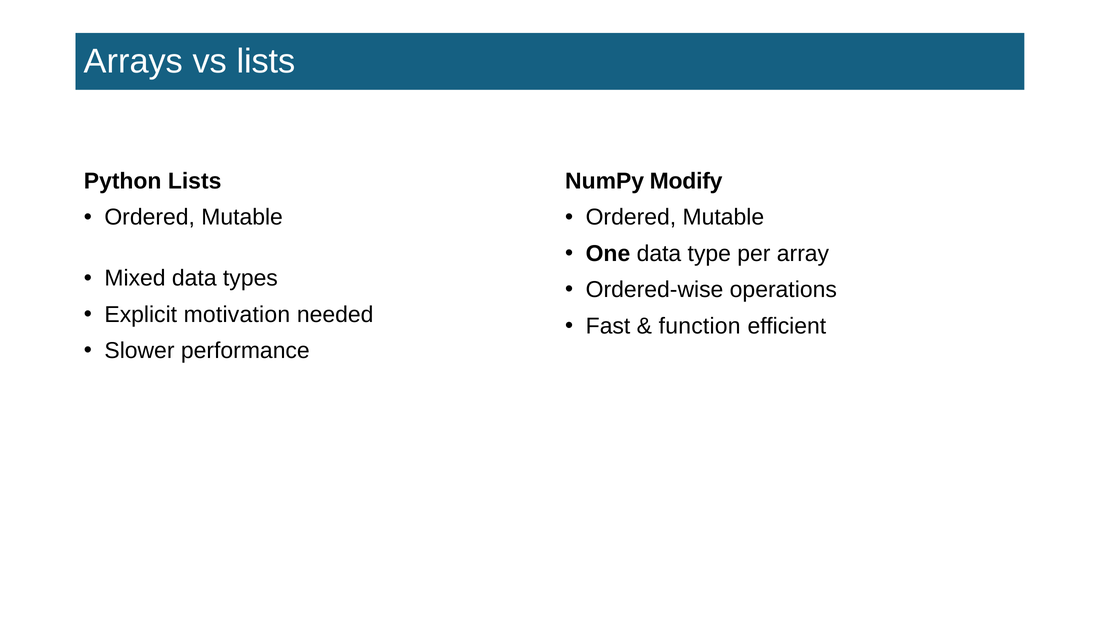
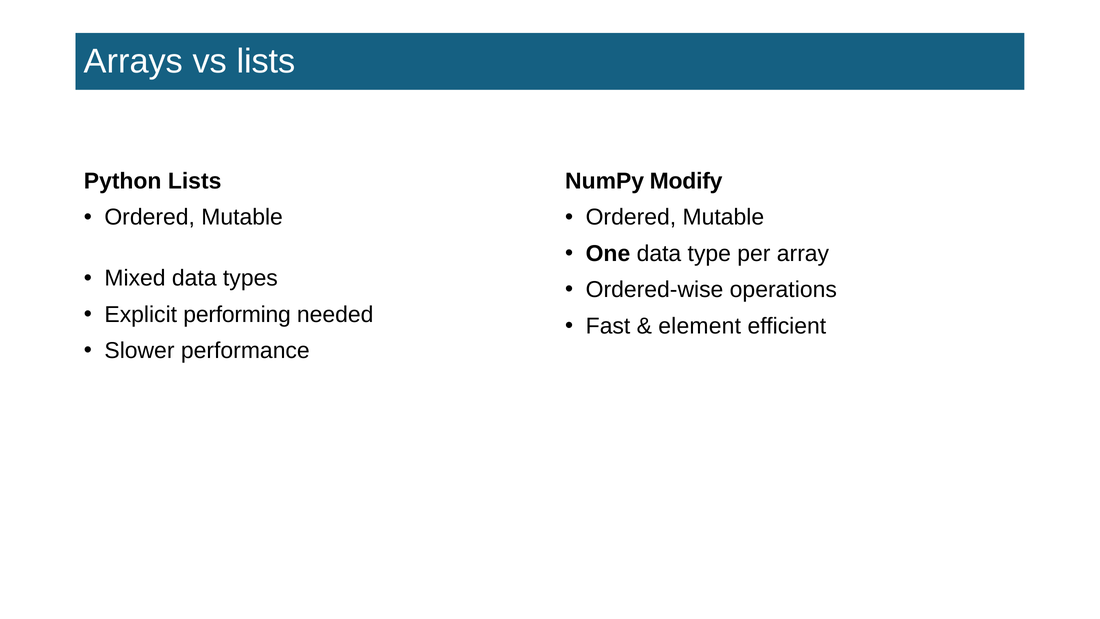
motivation: motivation -> performing
function: function -> element
